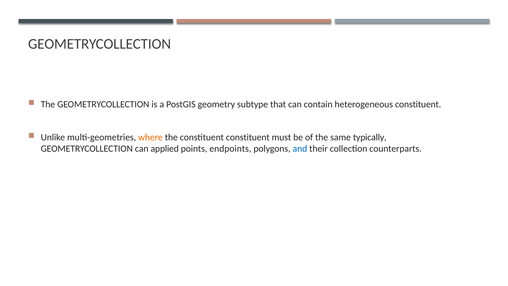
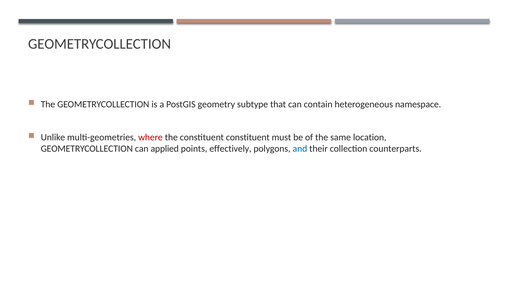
heterogeneous constituent: constituent -> namespace
where colour: orange -> red
typically: typically -> location
endpoints: endpoints -> effectively
